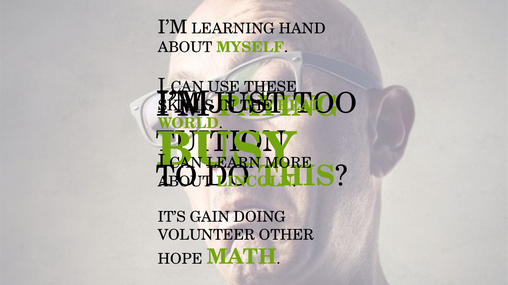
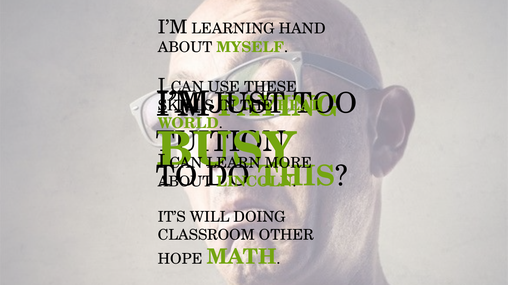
GAIN: GAIN -> WILL
VOLUNTEER: VOLUNTEER -> CLASSROOM
